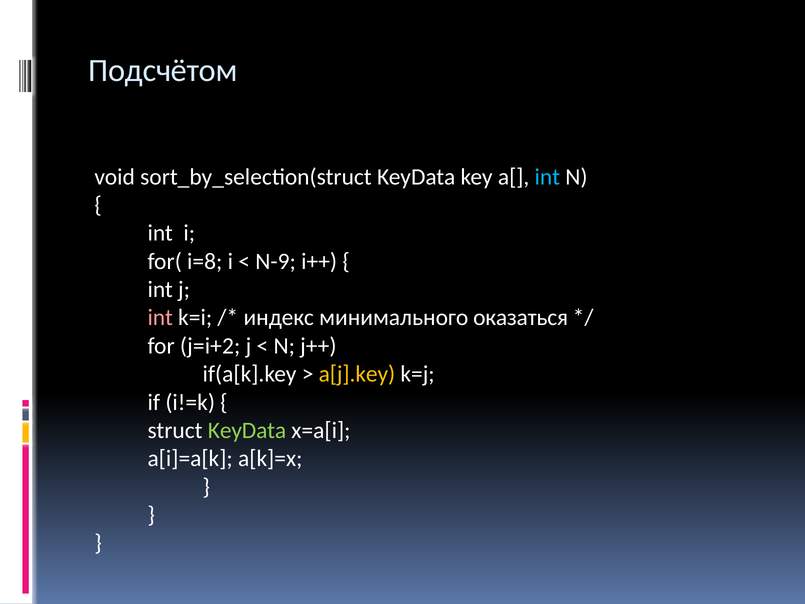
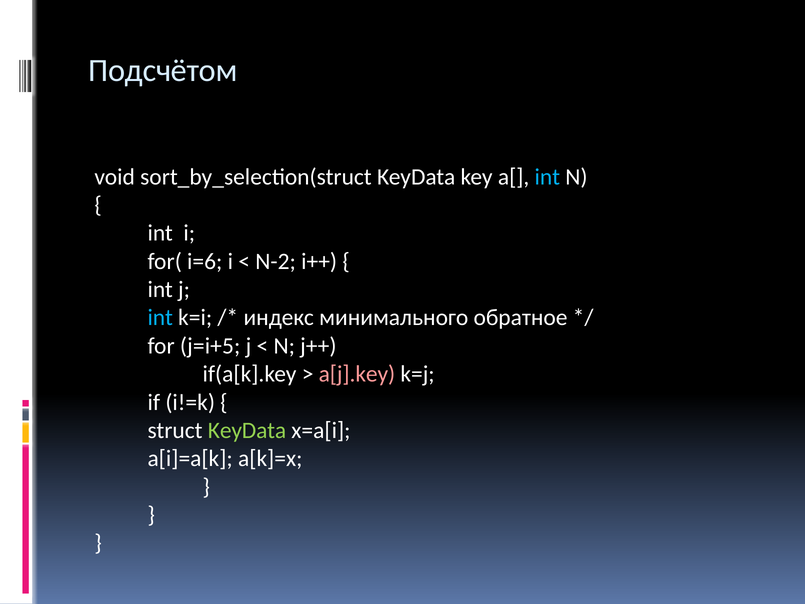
i=8: i=8 -> i=6
N-9: N-9 -> N-2
int at (160, 318) colour: pink -> light blue
оказаться: оказаться -> обратное
j=i+2: j=i+2 -> j=i+5
a[j].key colour: yellow -> pink
